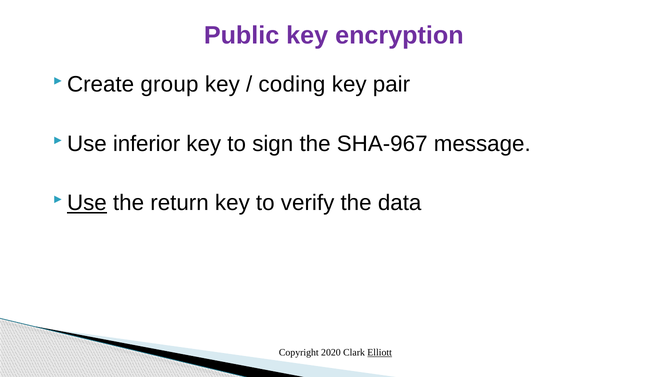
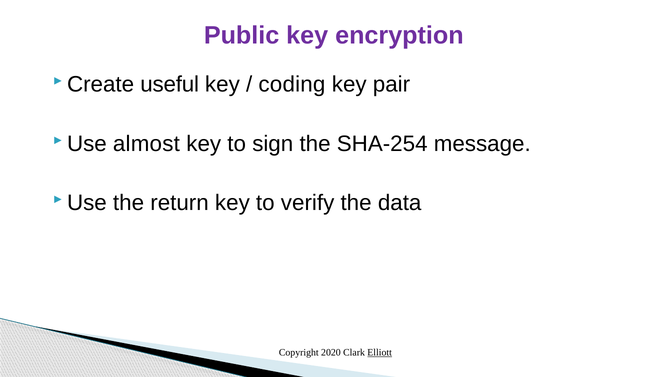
group: group -> useful
inferior: inferior -> almost
SHA-967: SHA-967 -> SHA-254
Use at (87, 203) underline: present -> none
